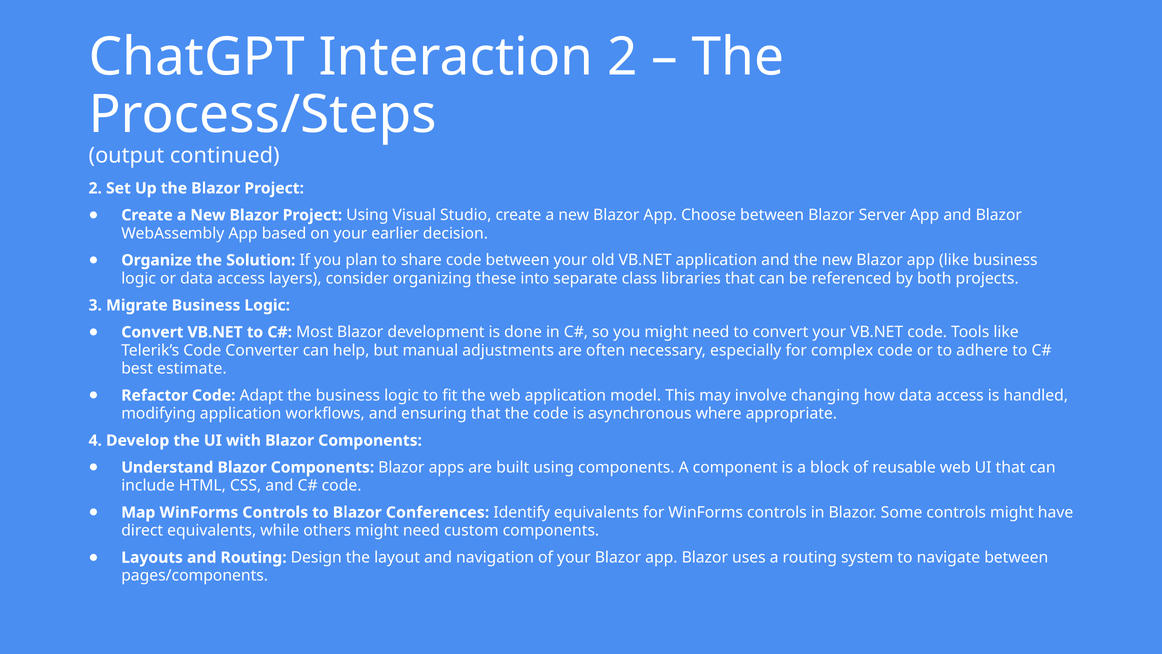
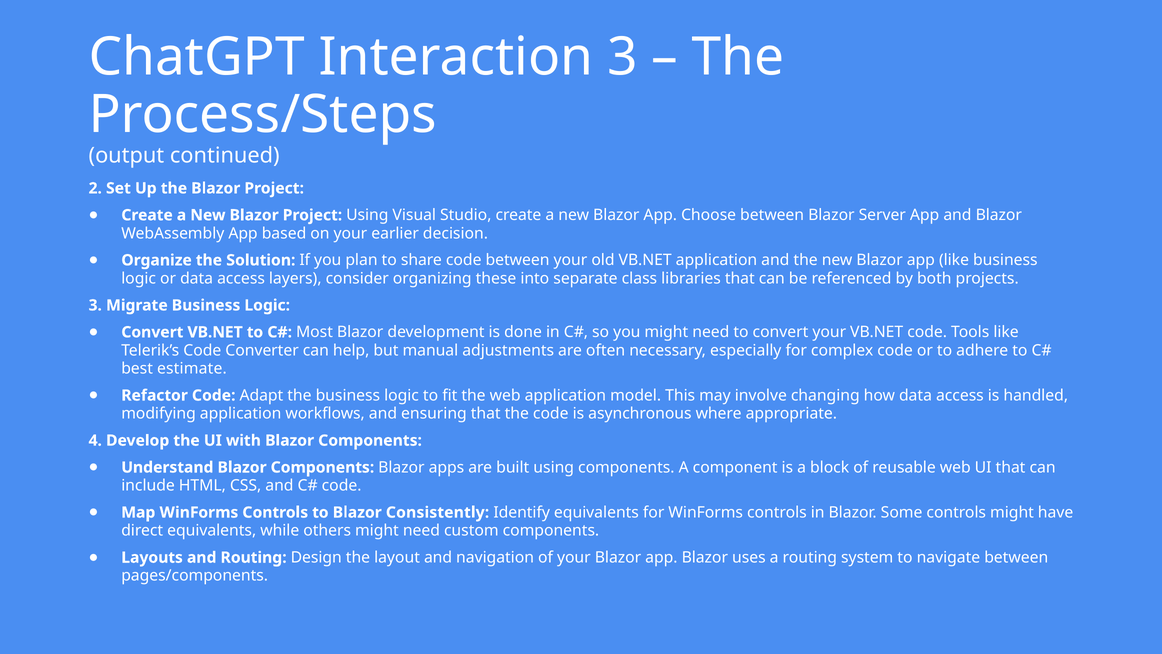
Interaction 2: 2 -> 3
Conferences: Conferences -> Consistently
